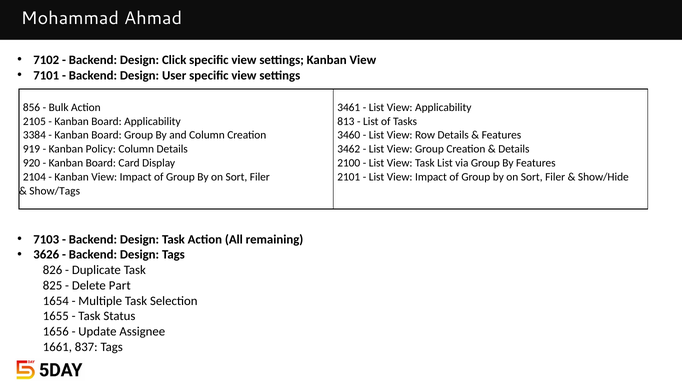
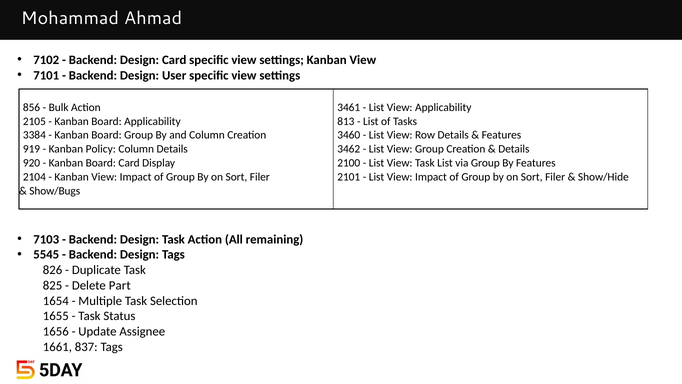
Design Click: Click -> Card
Show/Tags: Show/Tags -> Show/Bugs
3626: 3626 -> 5545
